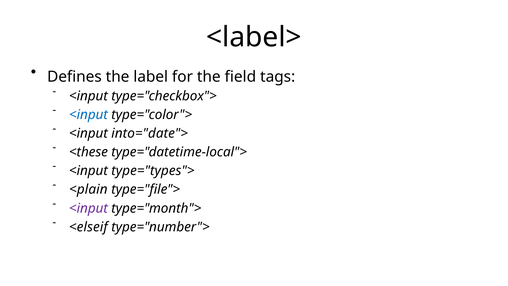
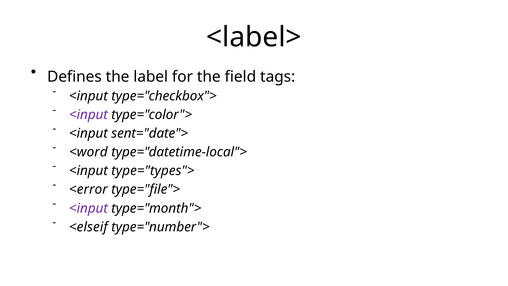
<input at (88, 115) colour: blue -> purple
into="date">: into="date"> -> sent="date">
<these: <these -> <word
<plain: <plain -> <error
